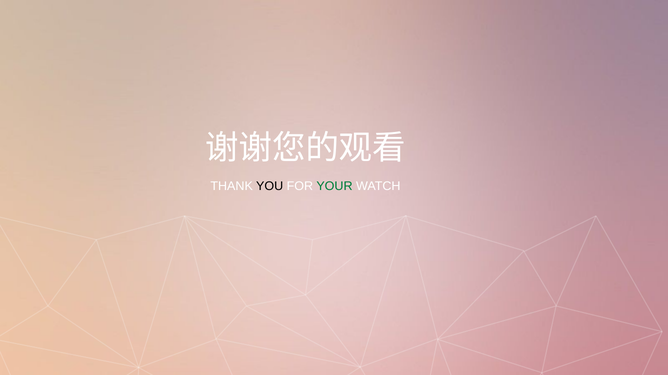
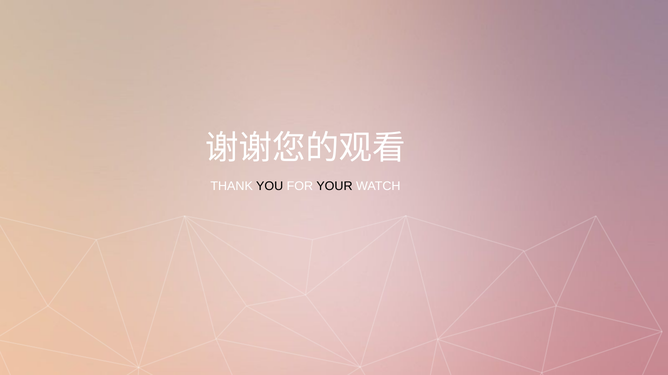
YOUR colour: green -> black
